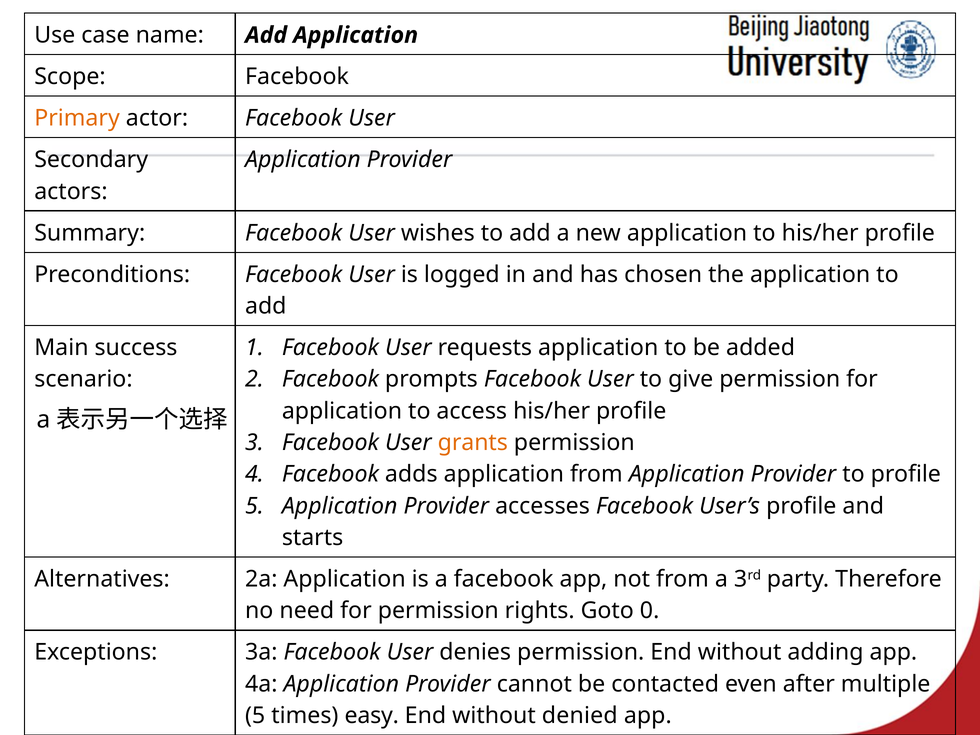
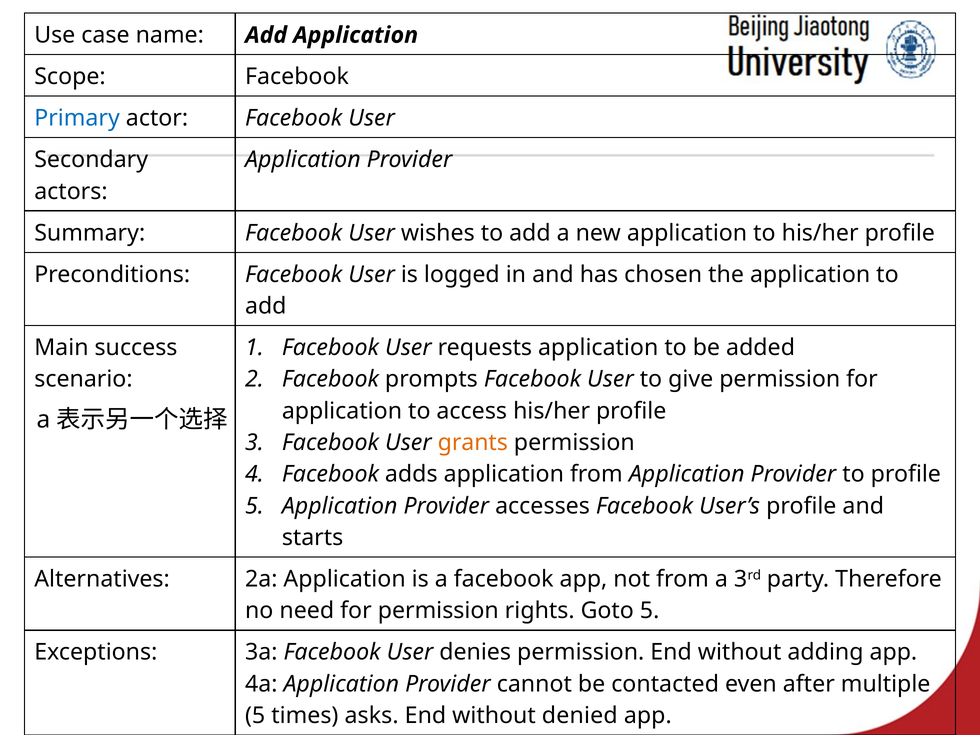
Primary colour: orange -> blue
Goto 0: 0 -> 5
easy: easy -> asks
